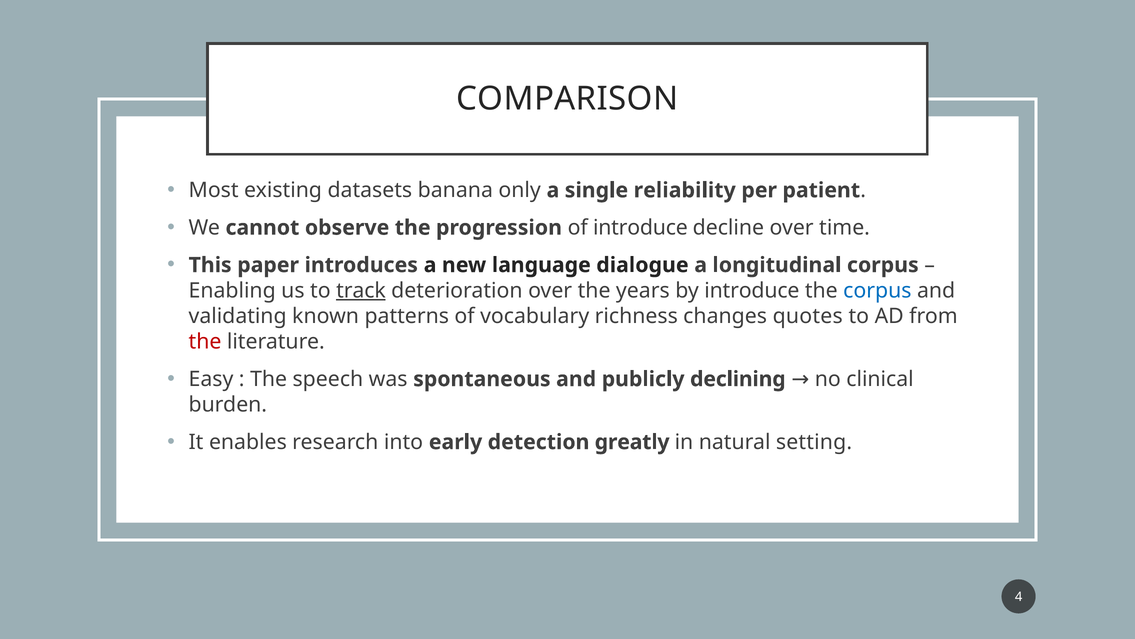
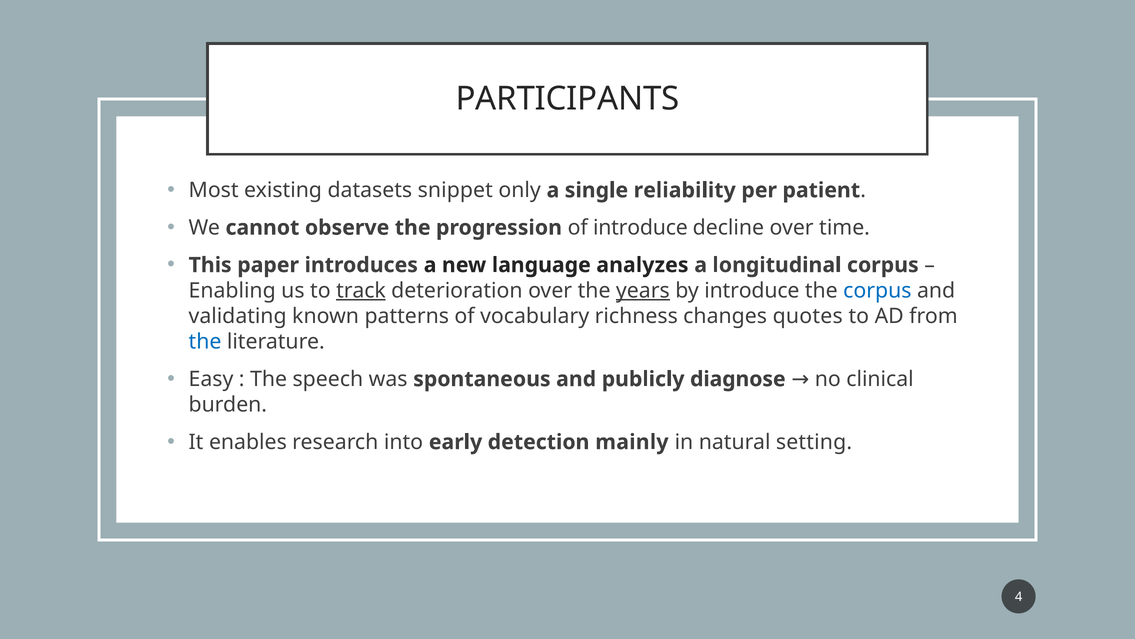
COMPARISON: COMPARISON -> PARTICIPANTS
banana: banana -> snippet
dialogue: dialogue -> analyzes
years underline: none -> present
the at (205, 341) colour: red -> blue
declining: declining -> diagnose
greatly: greatly -> mainly
